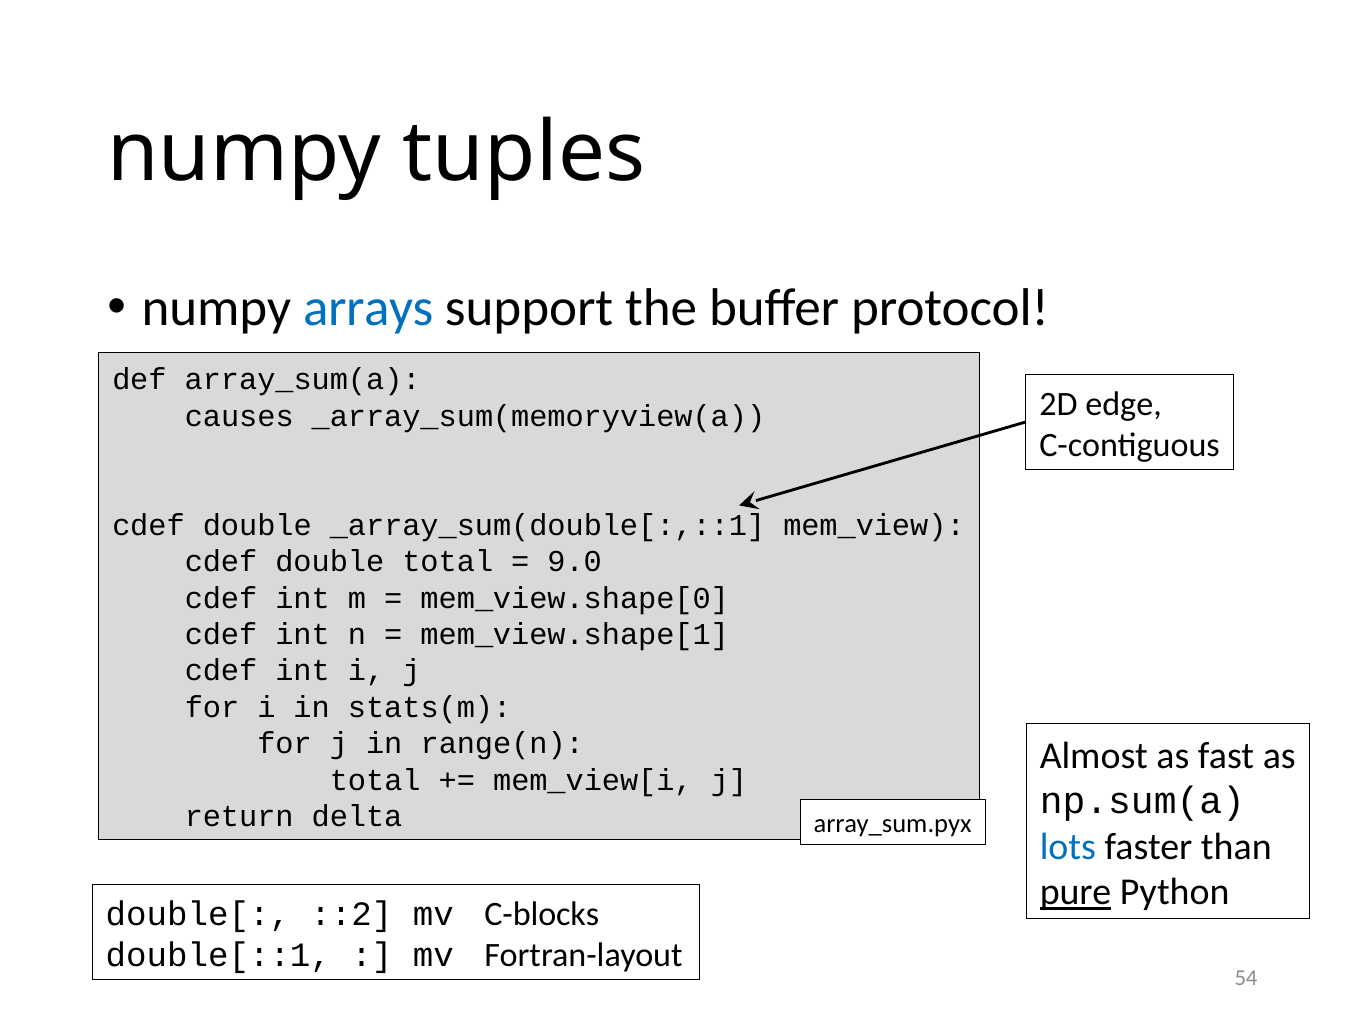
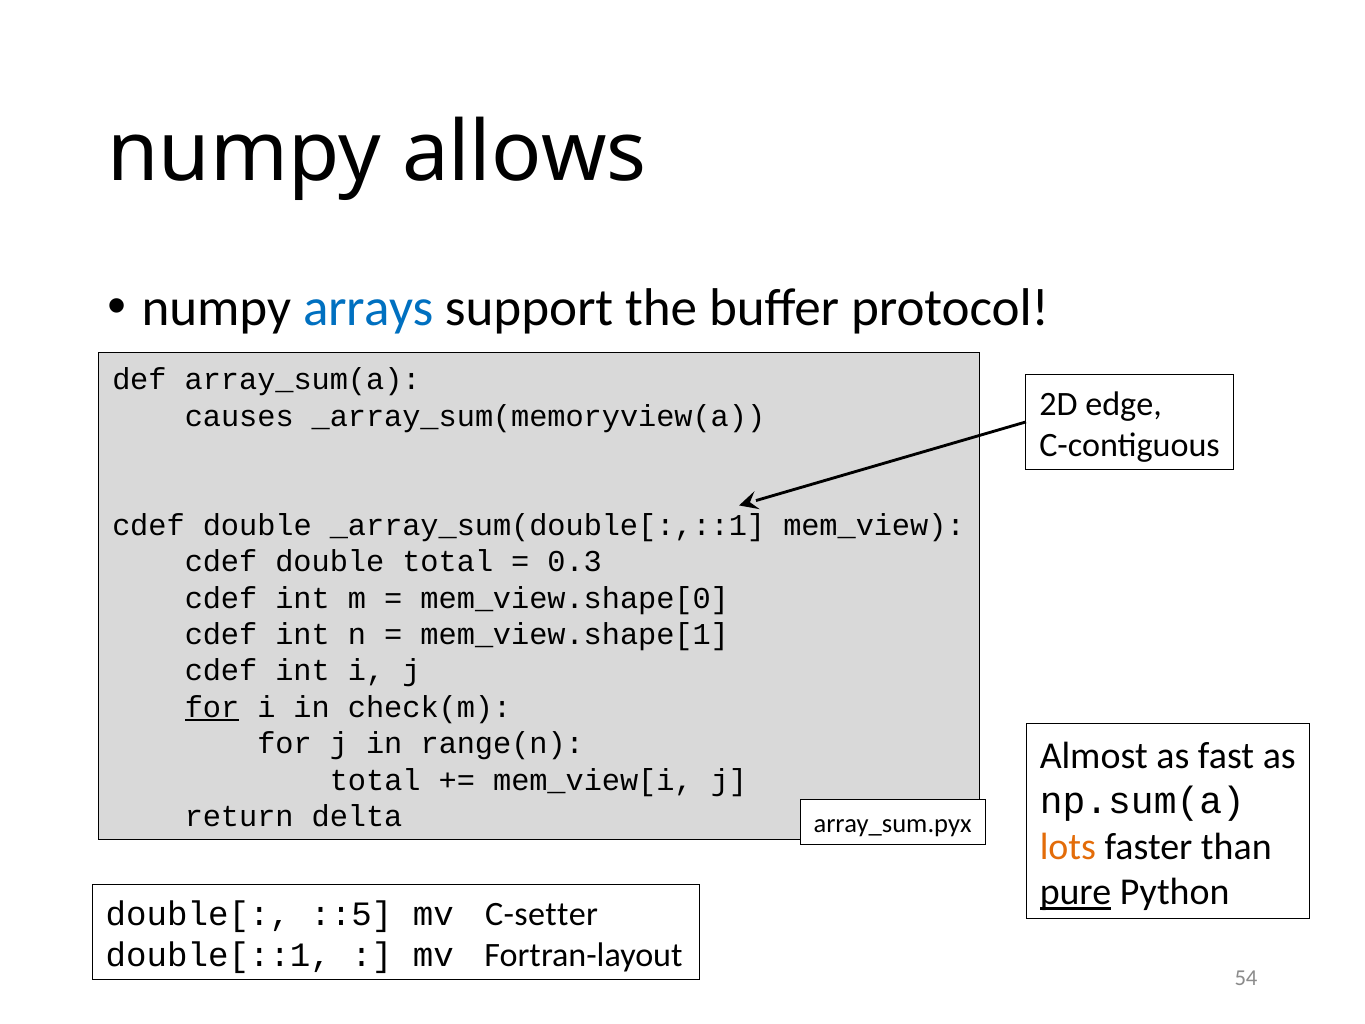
tuples: tuples -> allows
9.0: 9.0 -> 0.3
for at (212, 707) underline: none -> present
stats(m: stats(m -> check(m
lots colour: blue -> orange
::2: ::2 -> ::5
C-blocks: C-blocks -> C-setter
